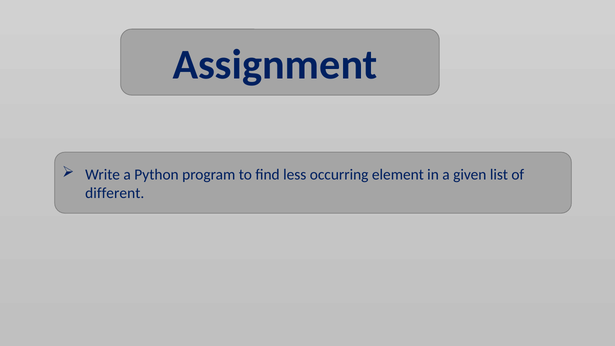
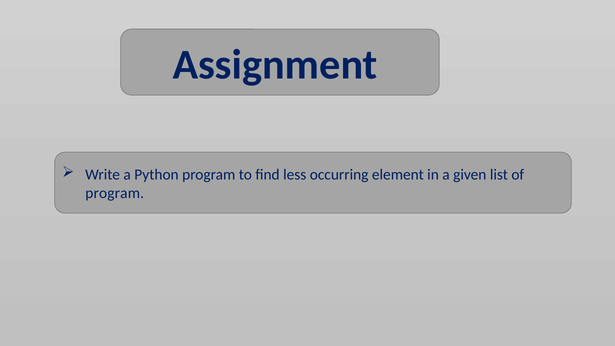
different at (115, 193): different -> program
